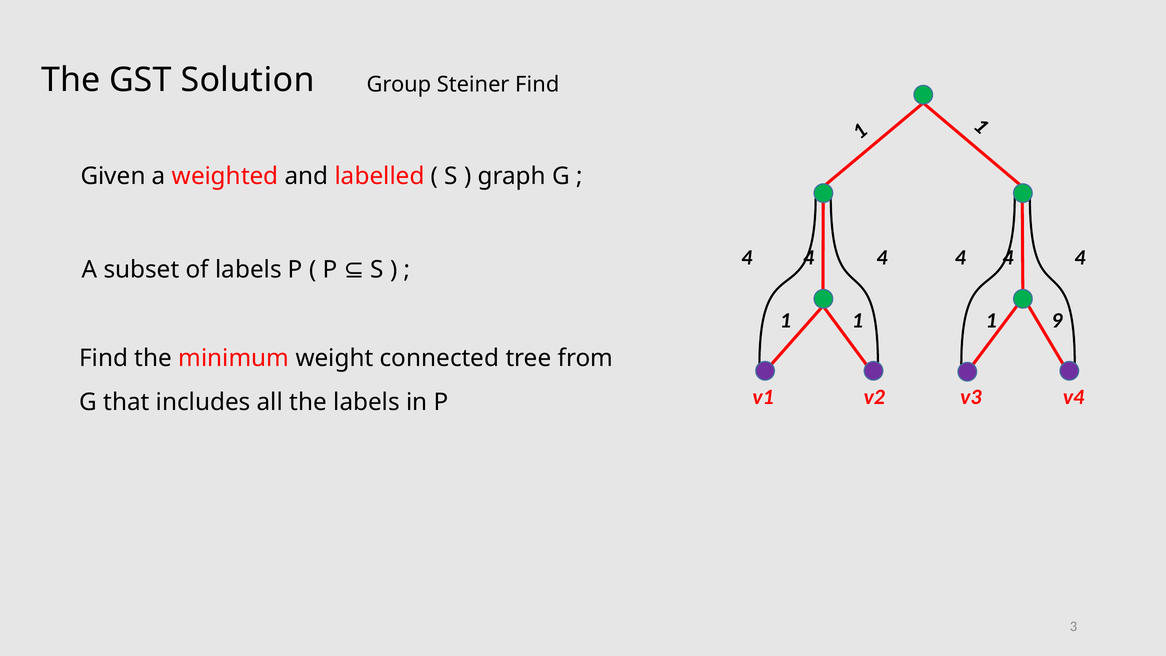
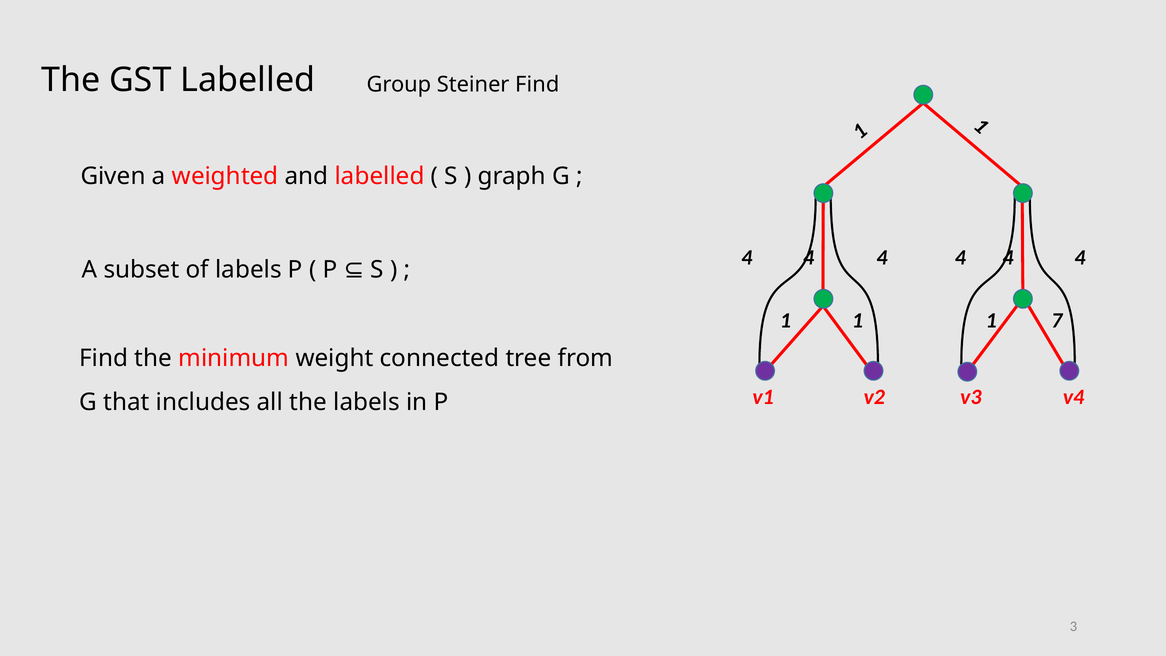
GST Solution: Solution -> Labelled
9: 9 -> 7
